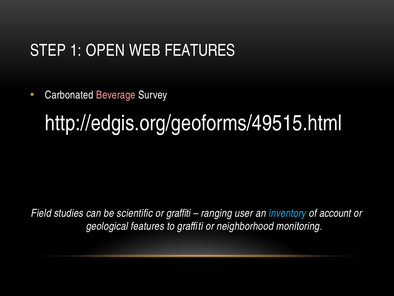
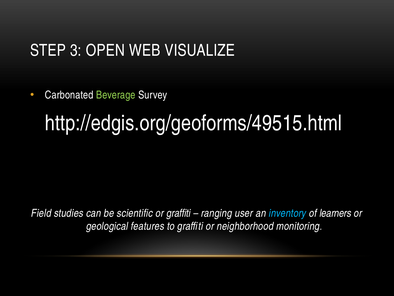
1: 1 -> 3
WEB FEATURES: FEATURES -> VISUALIZE
Beverage colour: pink -> light green
account: account -> learners
